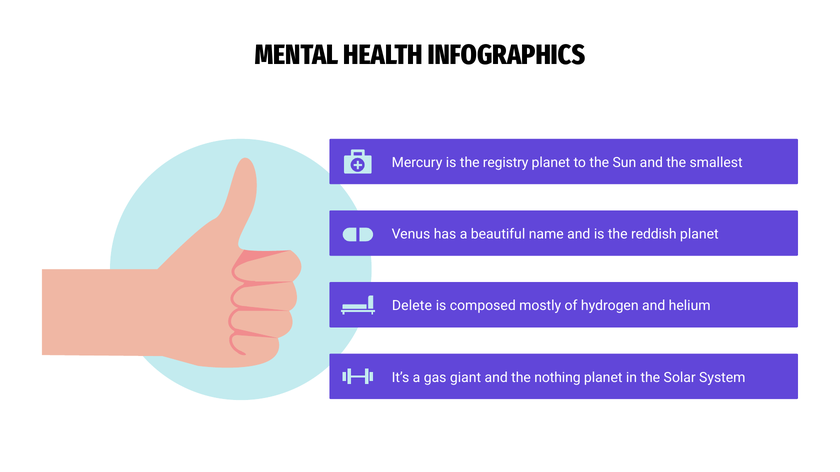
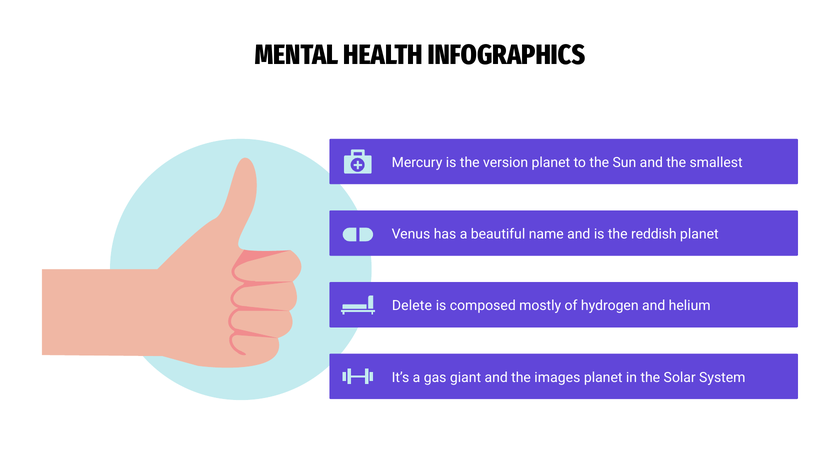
registry: registry -> version
nothing: nothing -> images
